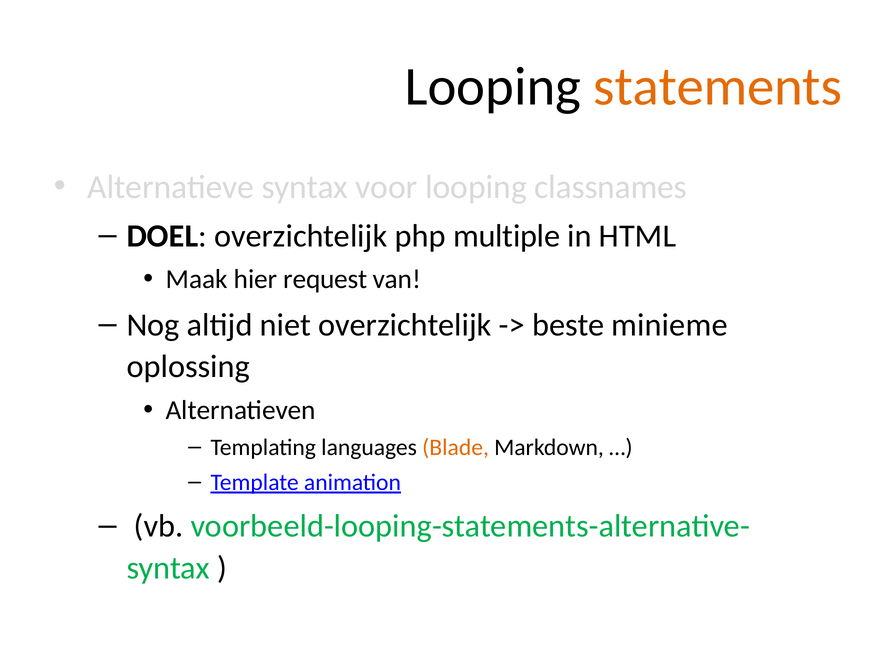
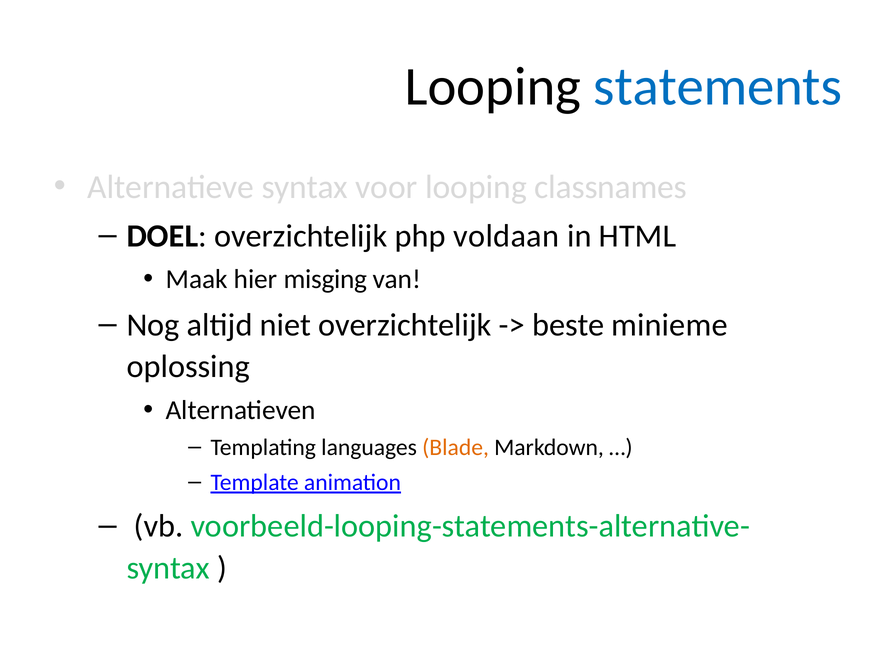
statements colour: orange -> blue
multiple: multiple -> voldaan
request: request -> misging
